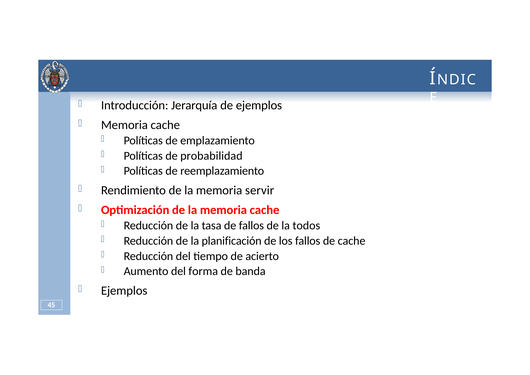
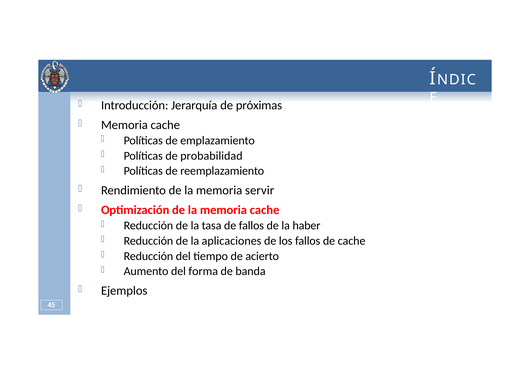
de ejemplos: ejemplos -> próximas
todos: todos -> haber
planificación: planificación -> aplicaciones
